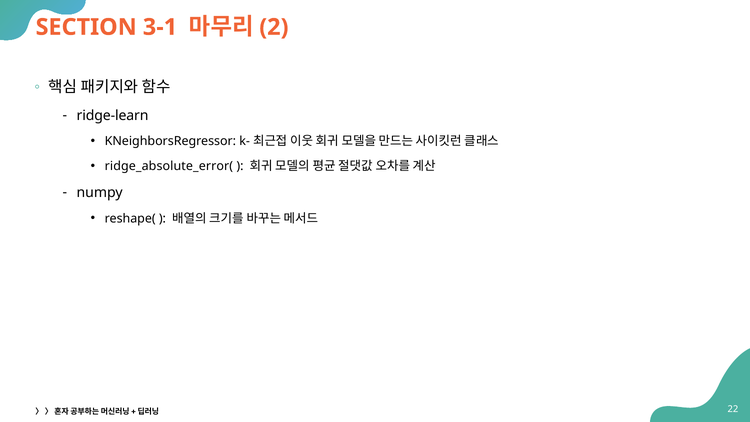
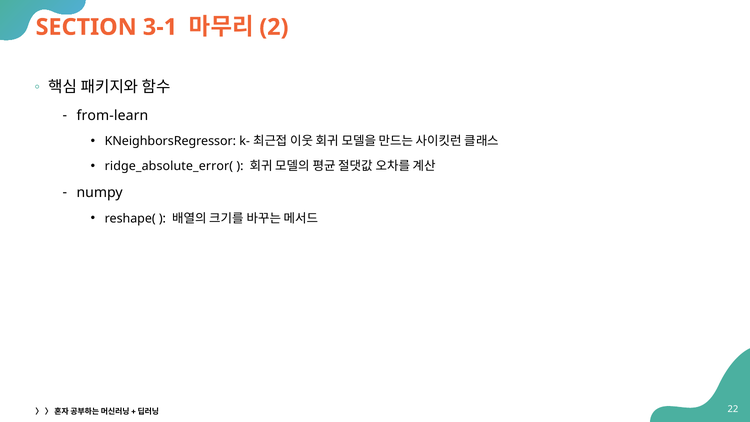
ridge-learn: ridge-learn -> from-learn
